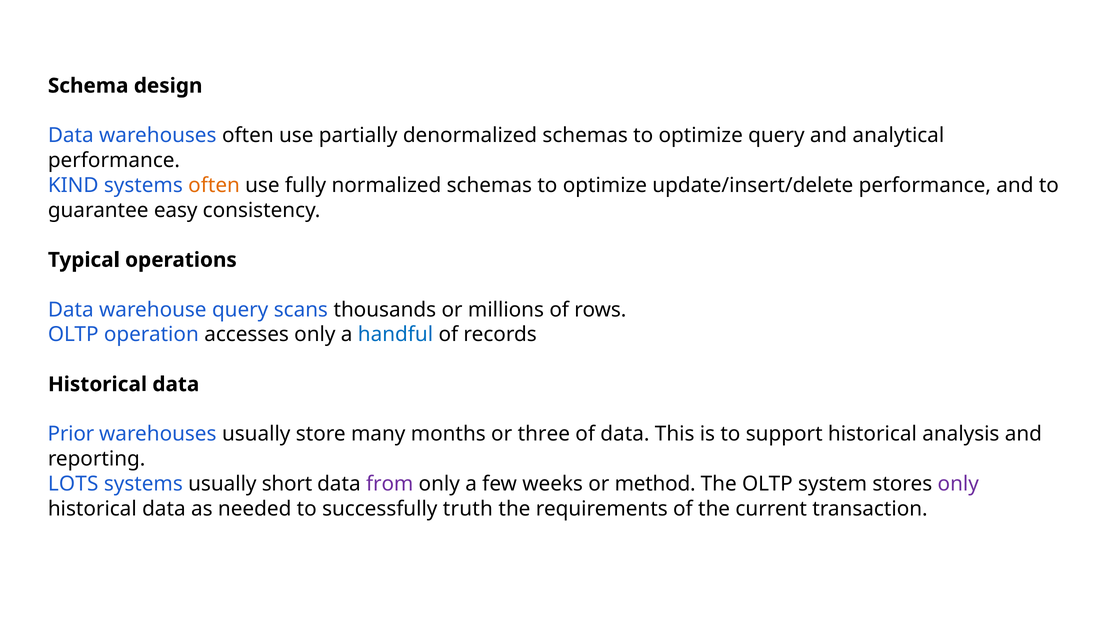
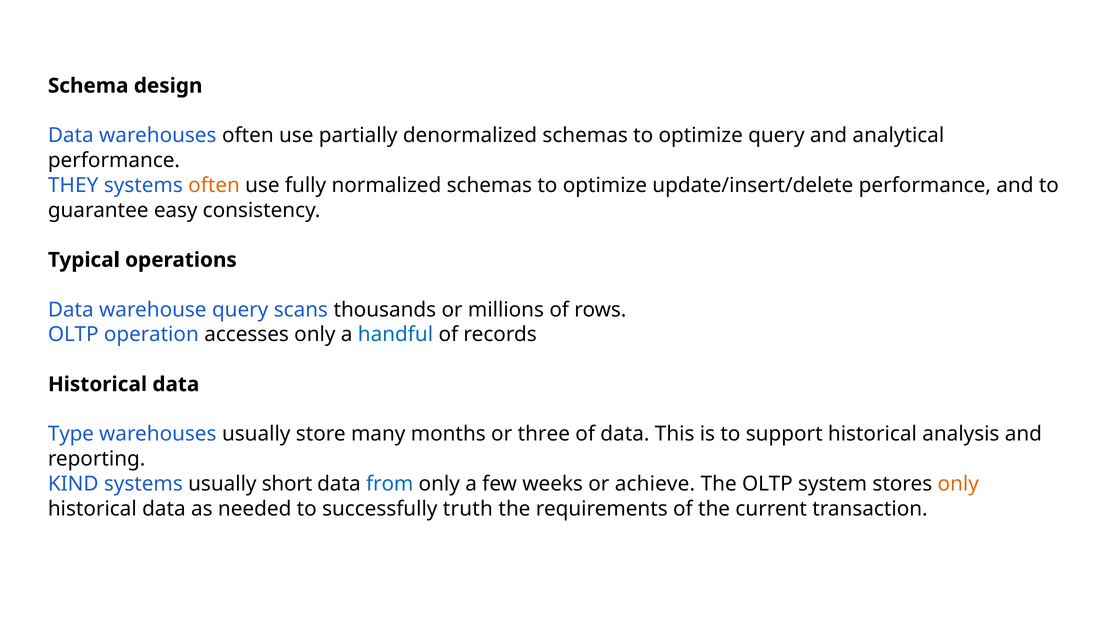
KIND: KIND -> THEY
Prior: Prior -> Type
LOTS: LOTS -> KIND
from colour: purple -> blue
method: method -> achieve
only at (958, 484) colour: purple -> orange
